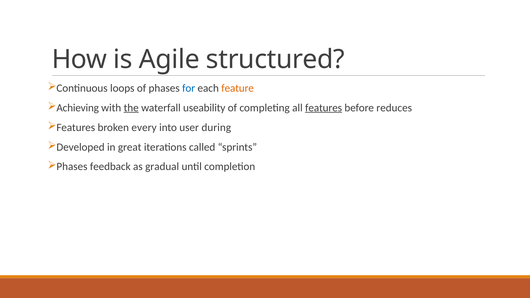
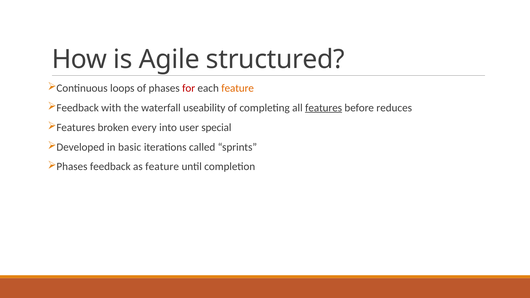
for colour: blue -> red
Achieving at (78, 108): Achieving -> Feedback
the underline: present -> none
during: during -> special
great: great -> basic
as gradual: gradual -> feature
